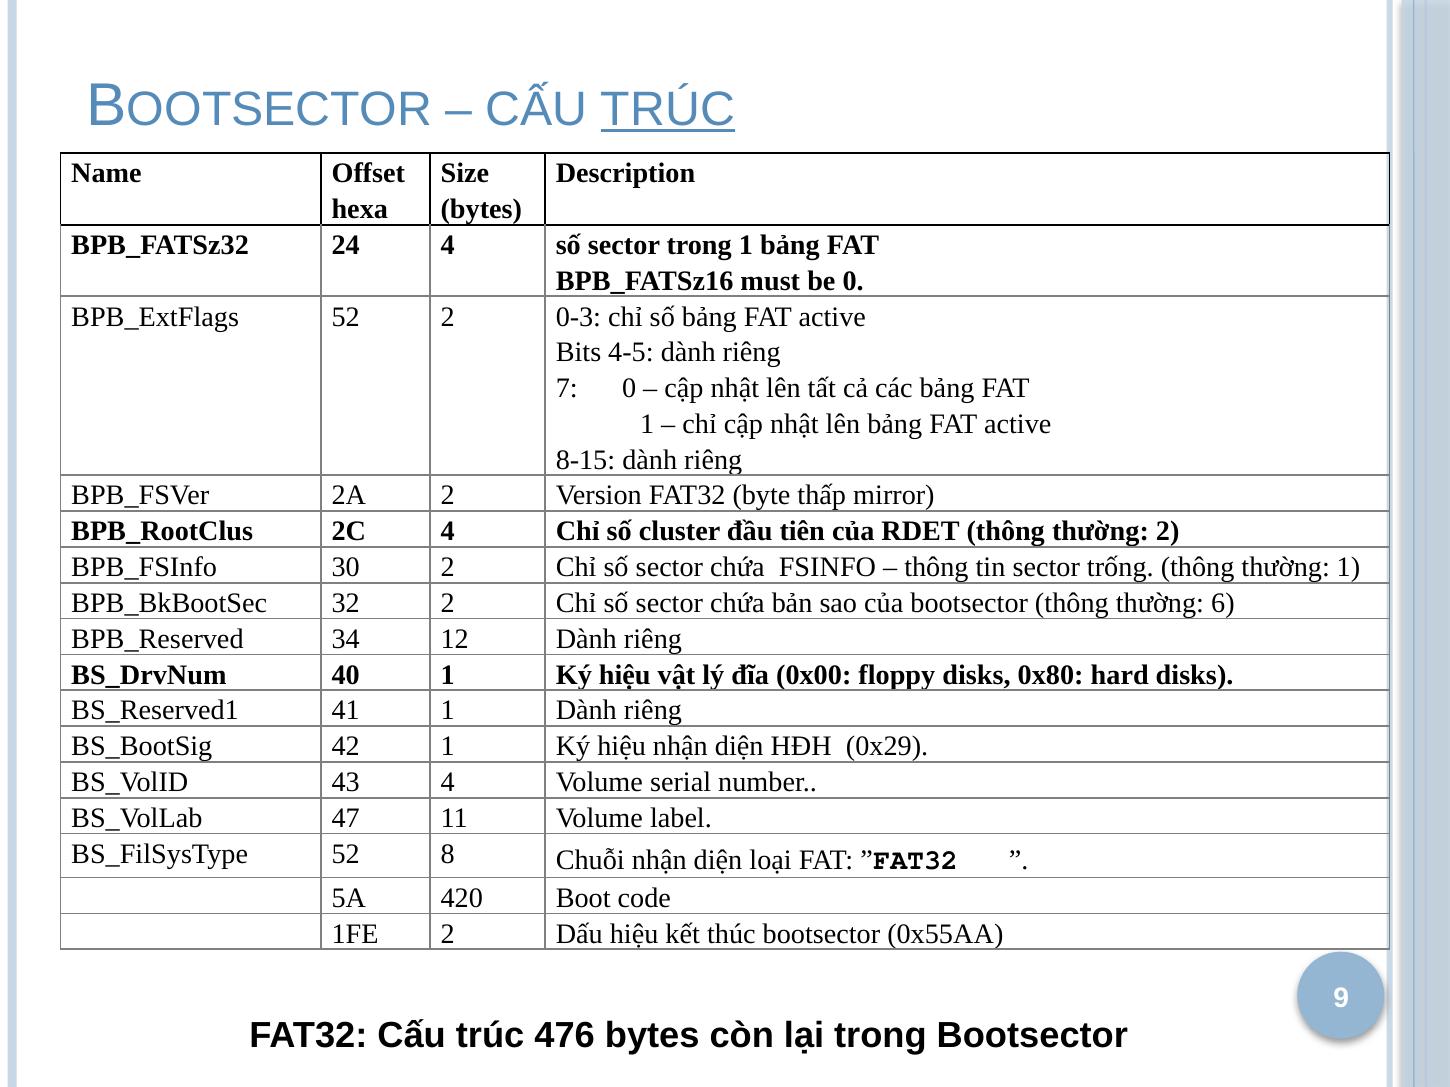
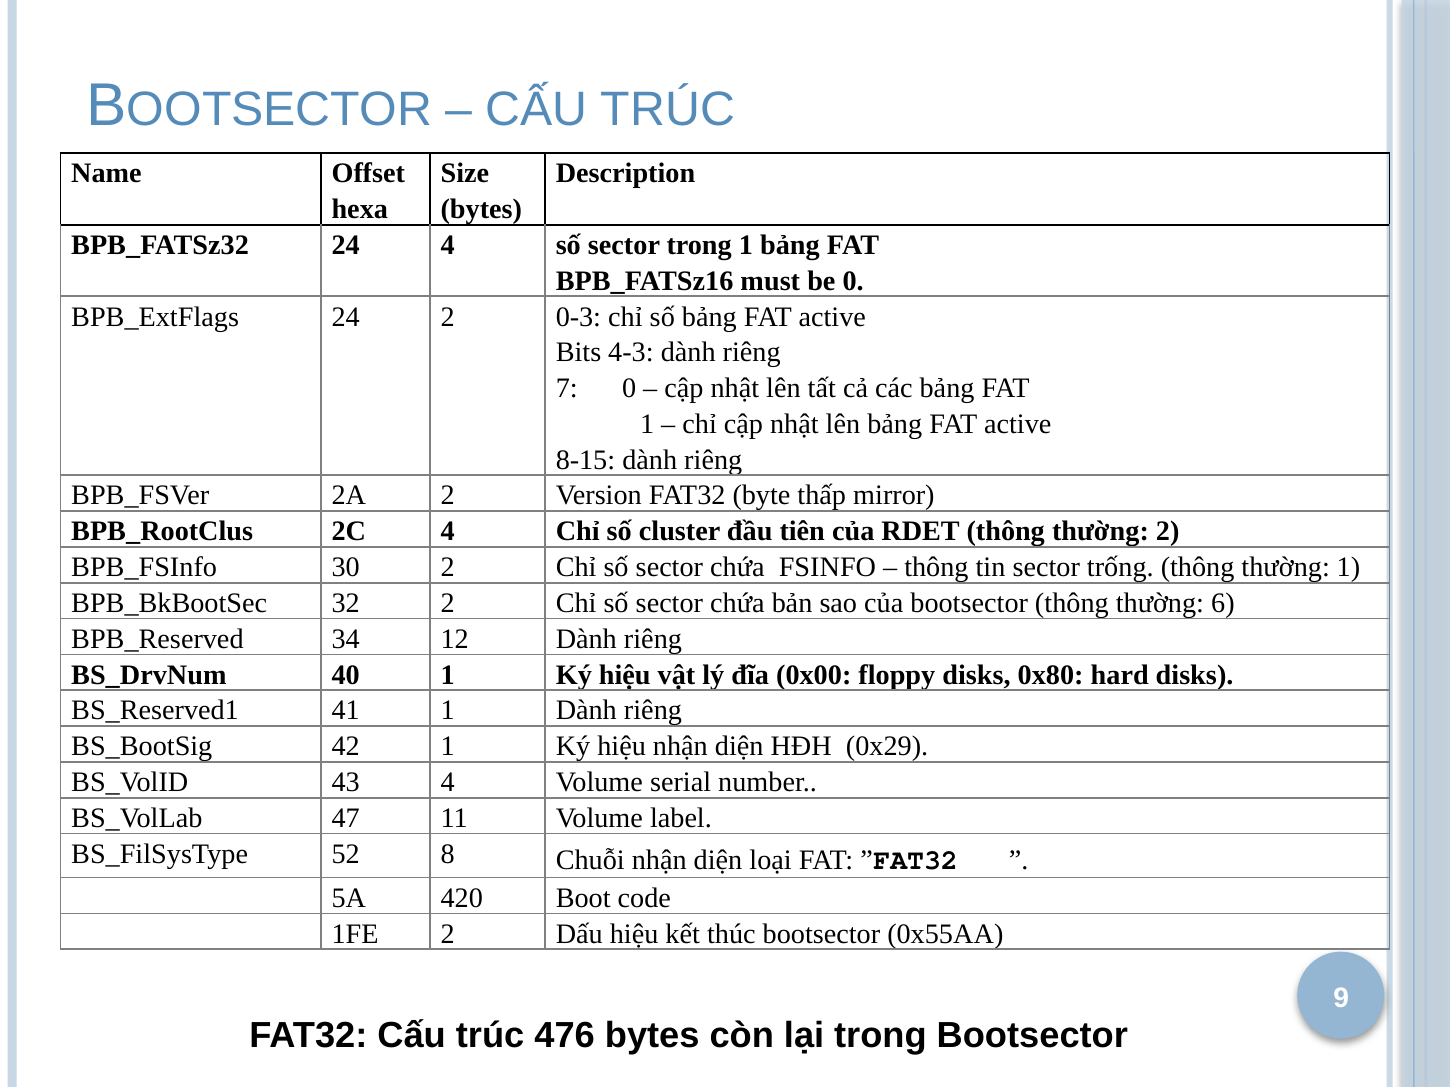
TRÚC at (668, 110) underline: present -> none
52 at (346, 317): 52 -> 24
4-5: 4-5 -> 4-3
